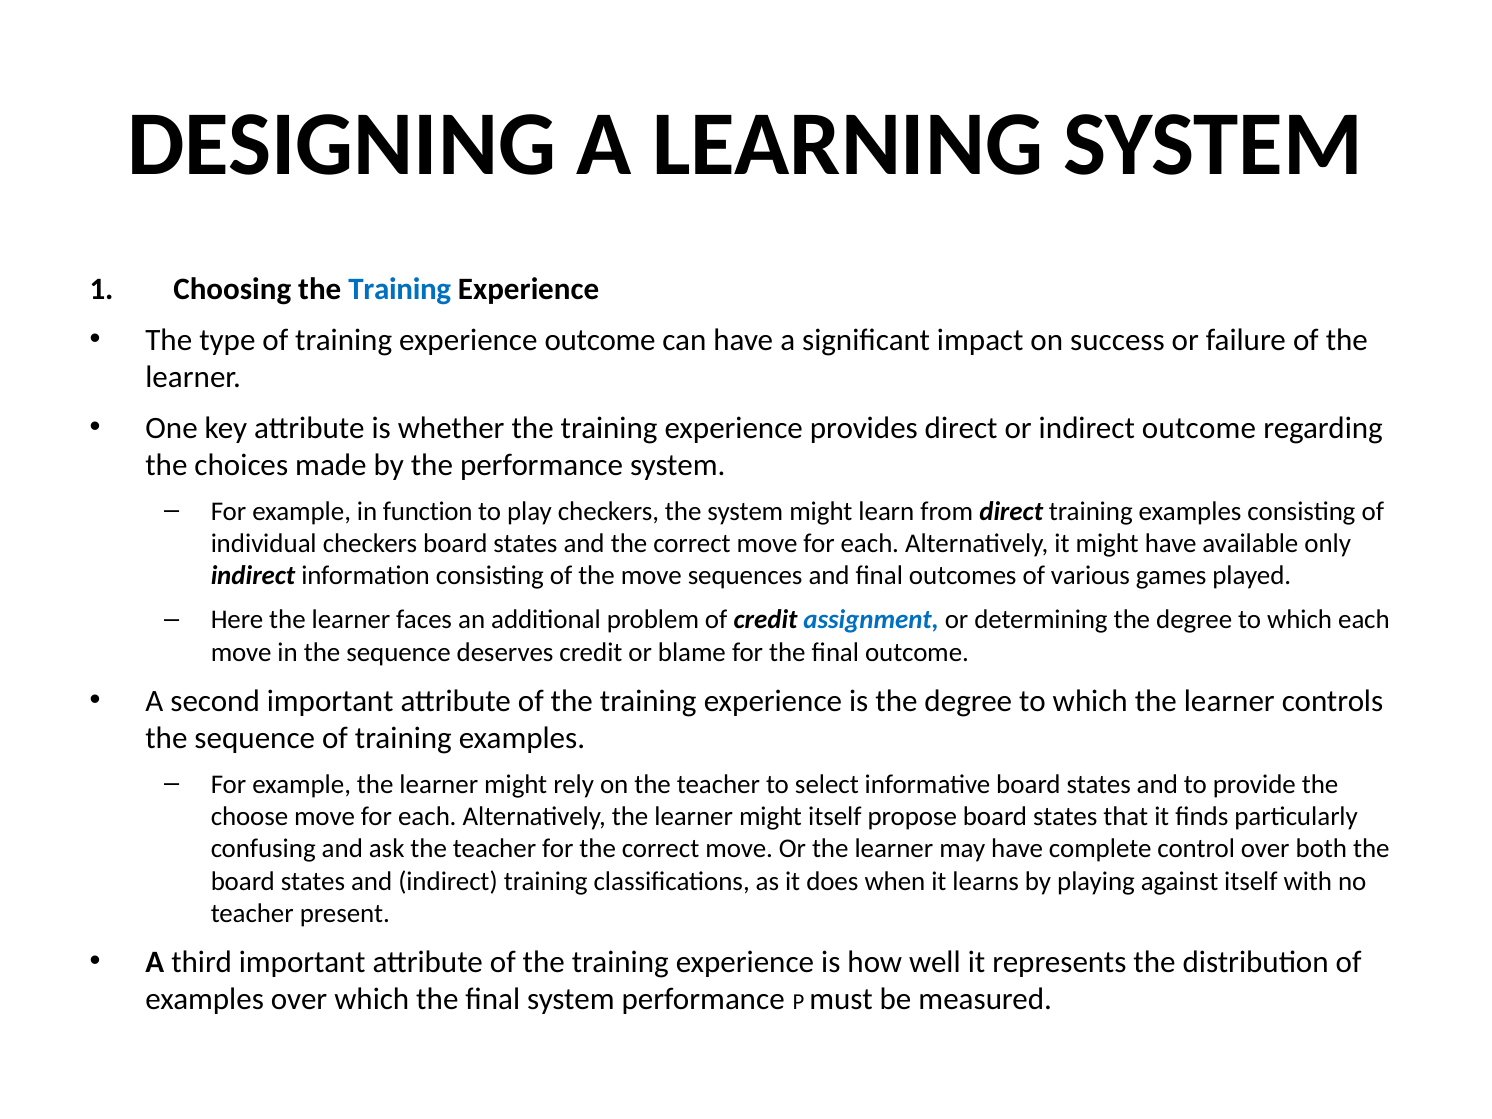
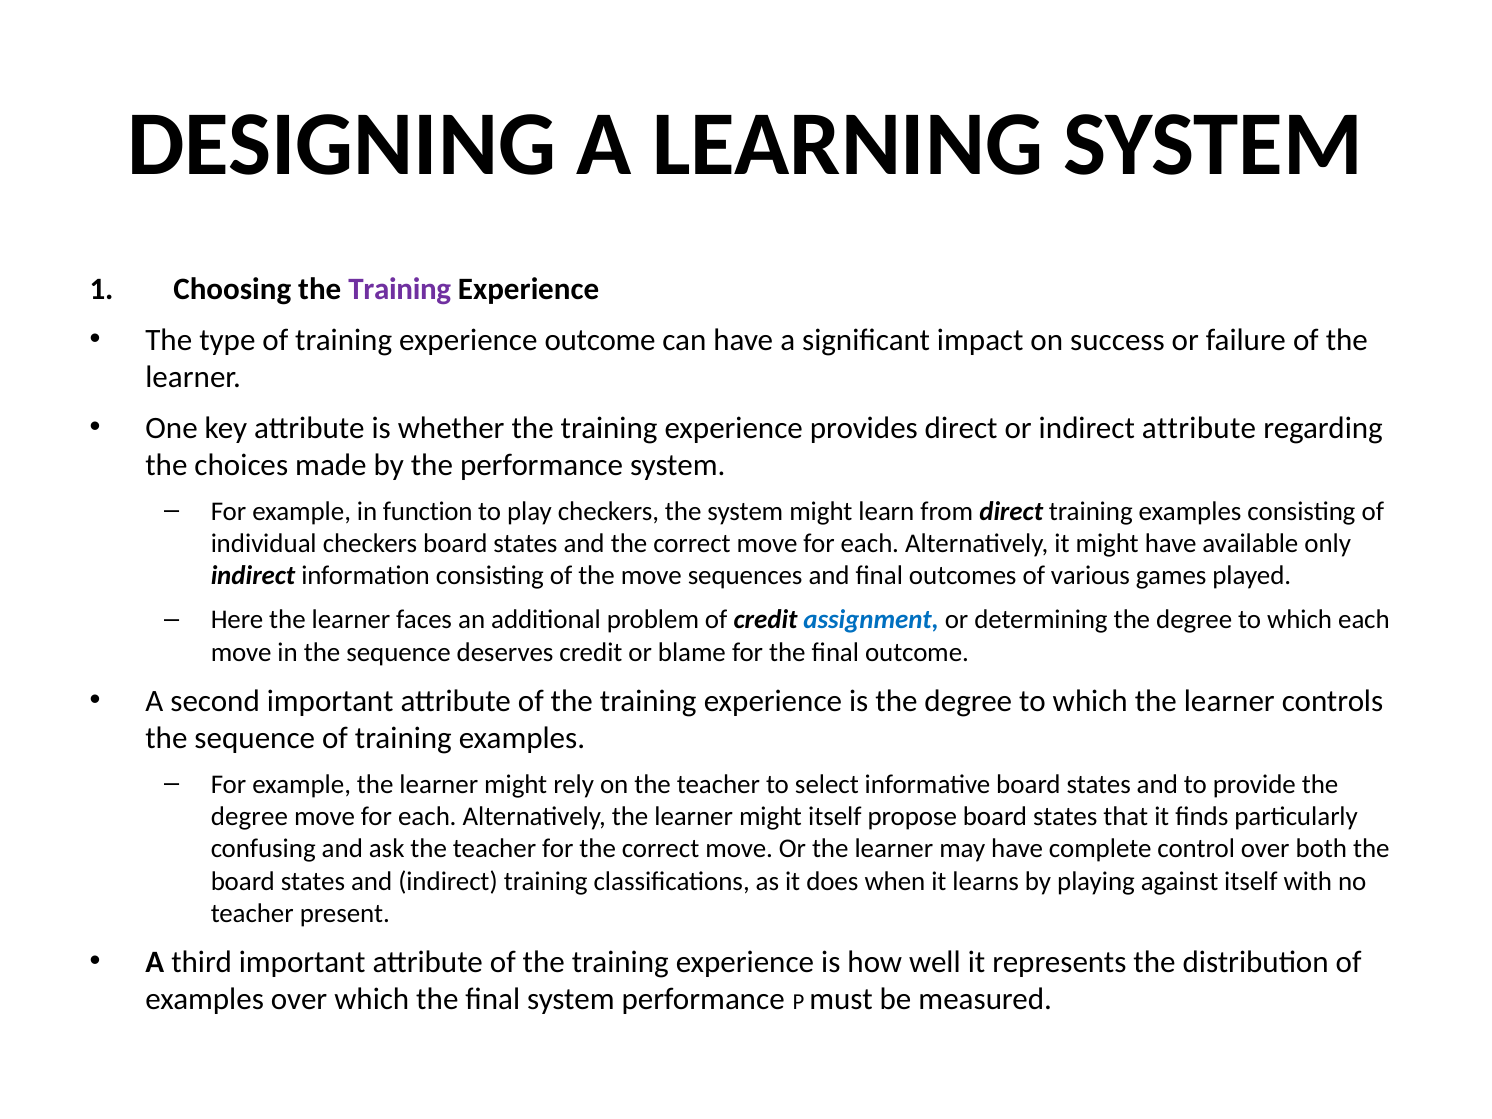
Training at (400, 289) colour: blue -> purple
indirect outcome: outcome -> attribute
choose at (249, 817): choose -> degree
